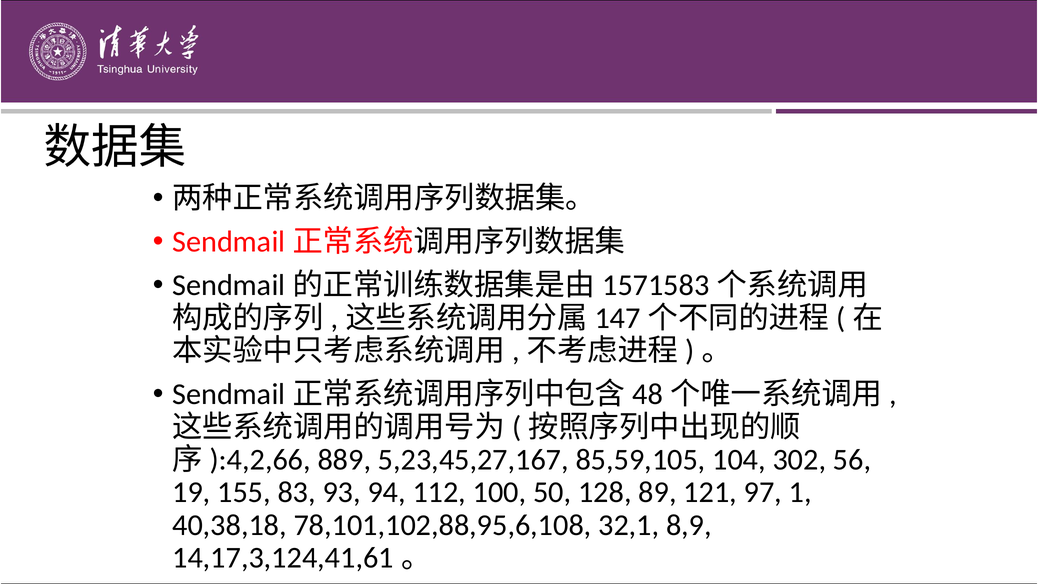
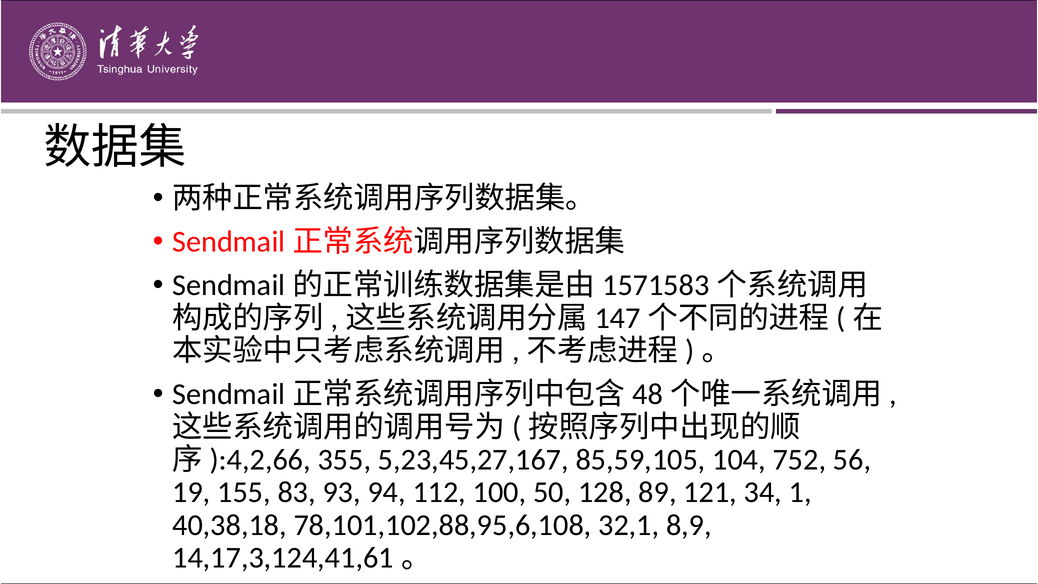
889: 889 -> 355
302: 302 -> 752
97: 97 -> 34
